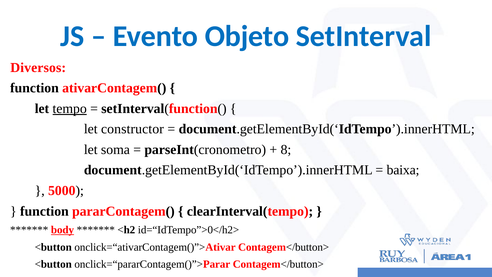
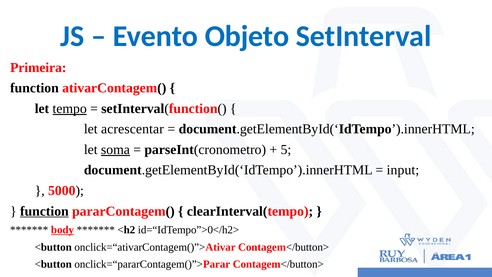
Diversos: Diversos -> Primeira
constructor: constructor -> acrescentar
soma underline: none -> present
8: 8 -> 5
baixa: baixa -> input
function at (44, 211) underline: none -> present
